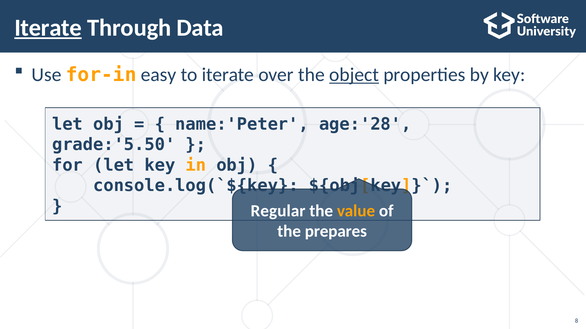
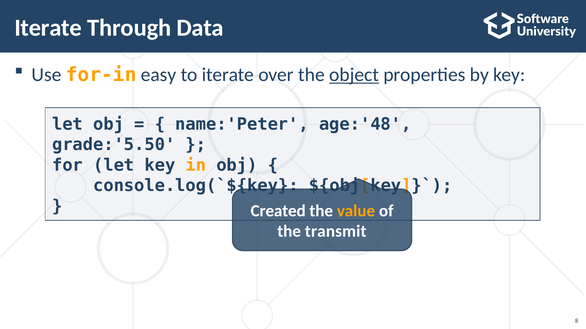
Iterate at (48, 28) underline: present -> none
age:'28: age:'28 -> age:'48
Regular: Regular -> Created
prepares: prepares -> transmit
